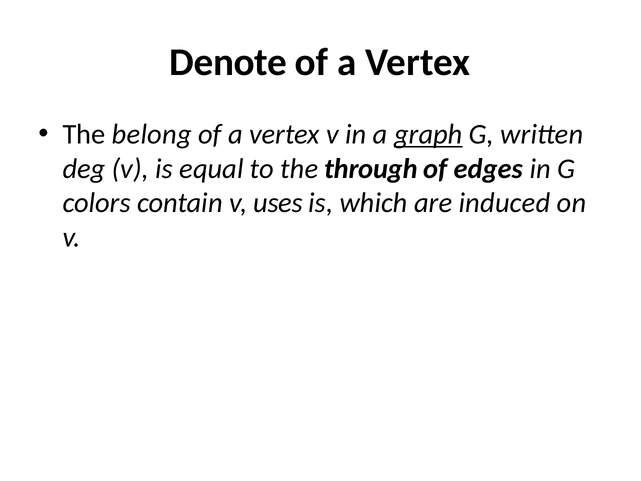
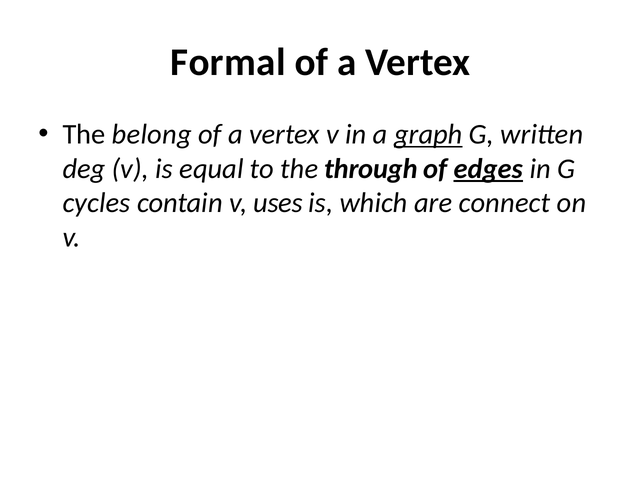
Denote: Denote -> Formal
edges underline: none -> present
colors: colors -> cycles
induced: induced -> connect
